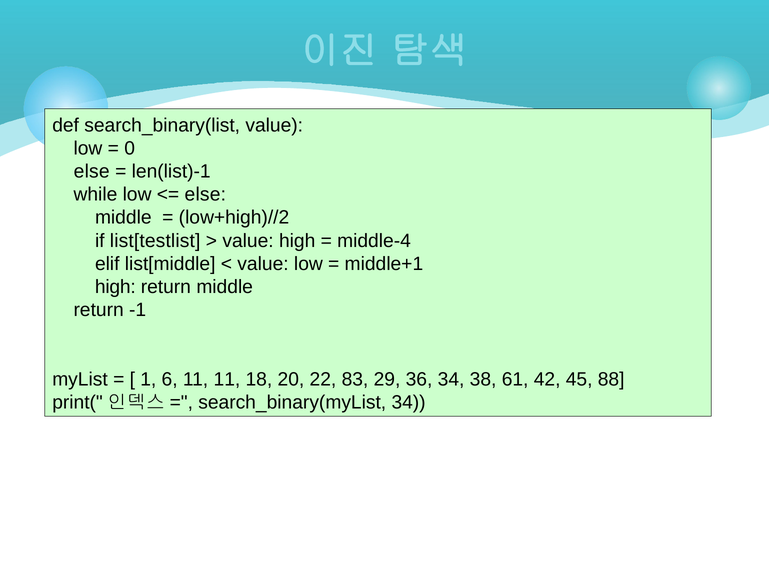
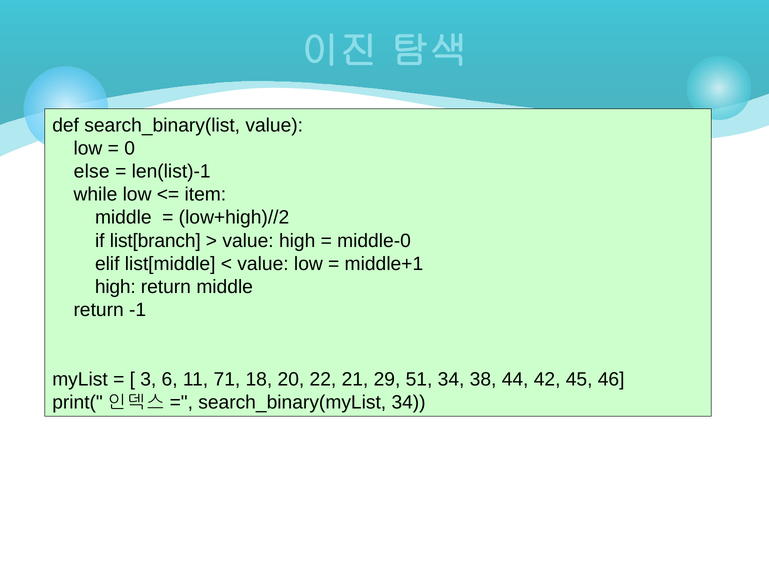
else at (205, 194): else -> item
list[testlist: list[testlist -> list[branch
middle-4: middle-4 -> middle-0
1: 1 -> 3
11 11: 11 -> 71
83: 83 -> 21
36: 36 -> 51
61: 61 -> 44
88: 88 -> 46
